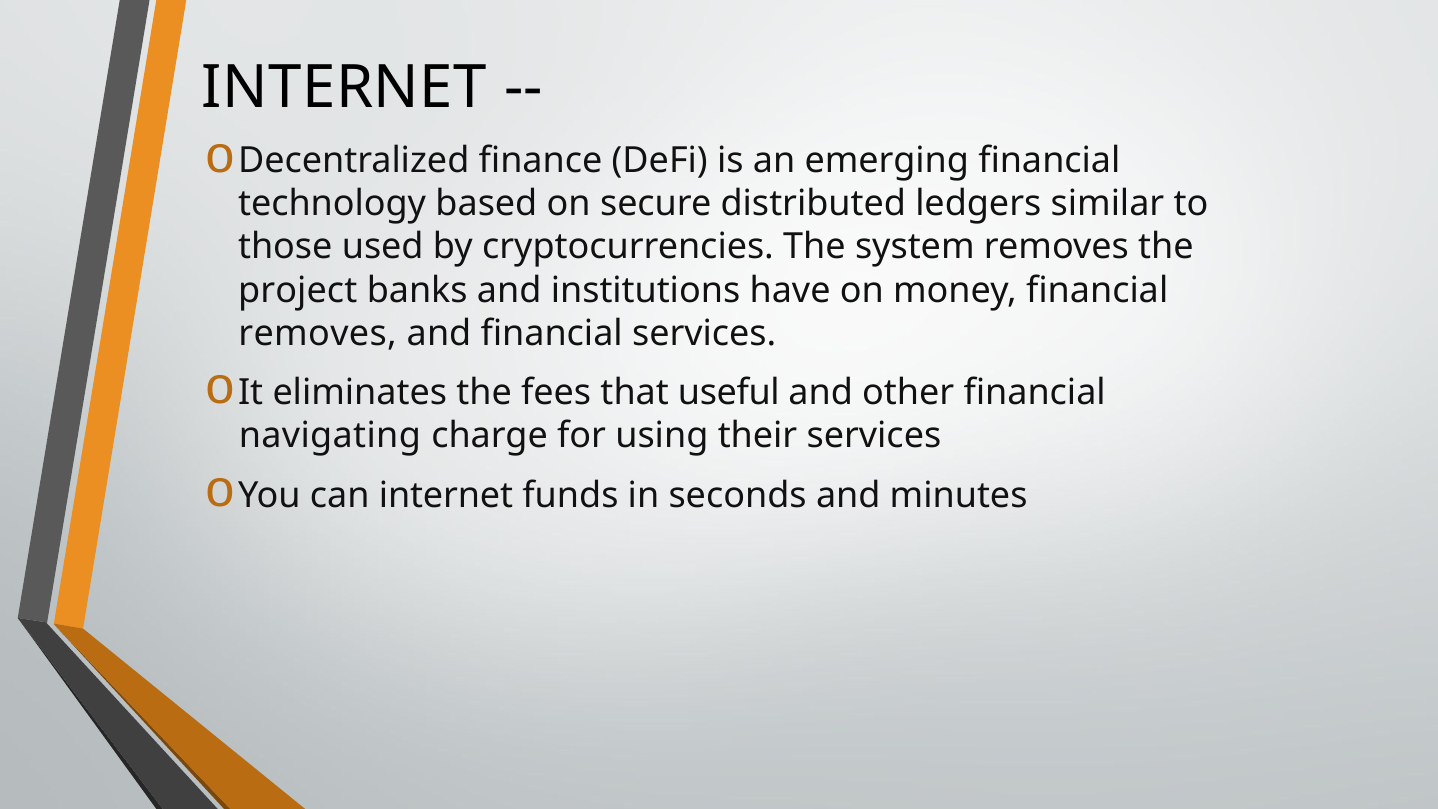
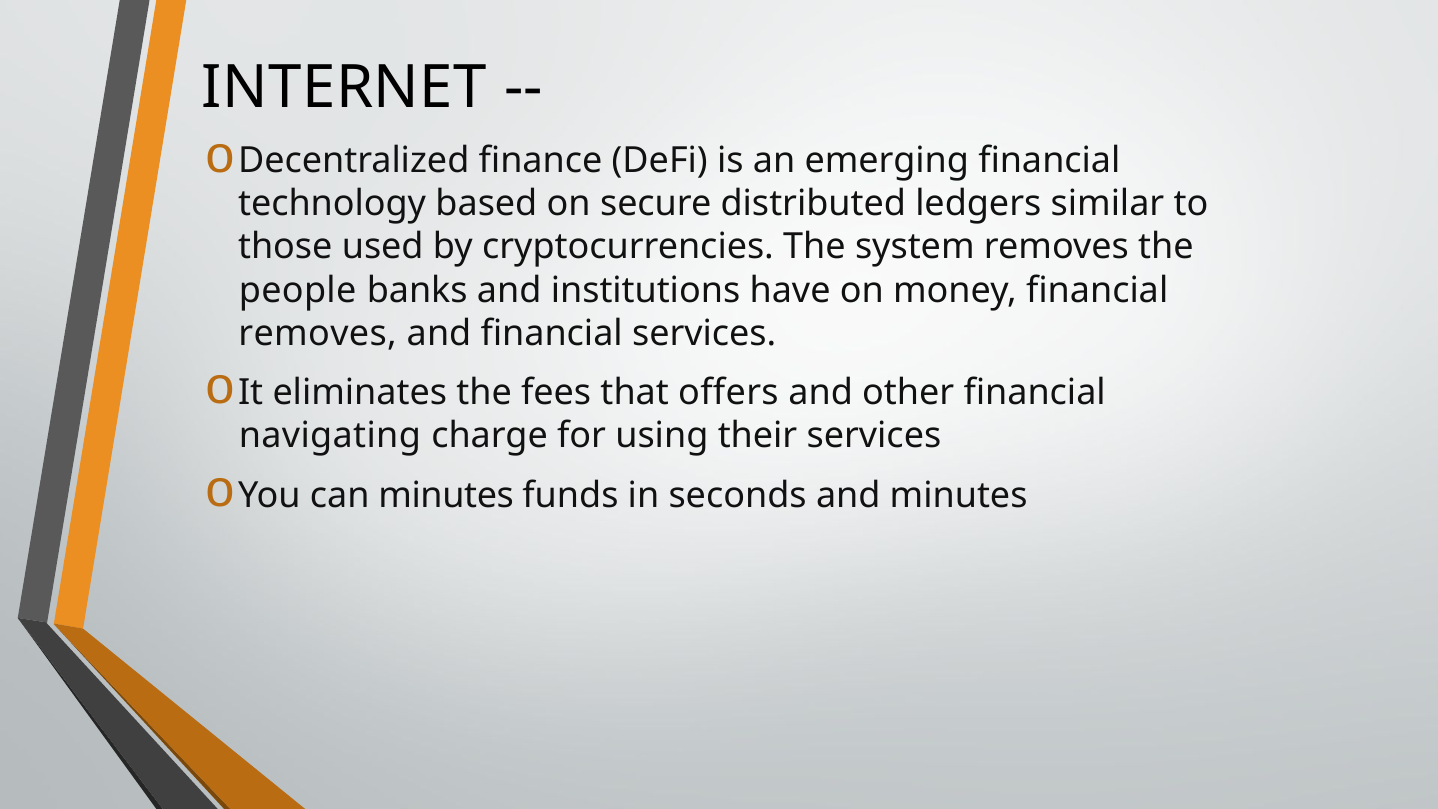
project: project -> people
useful: useful -> offers
can internet: internet -> minutes
